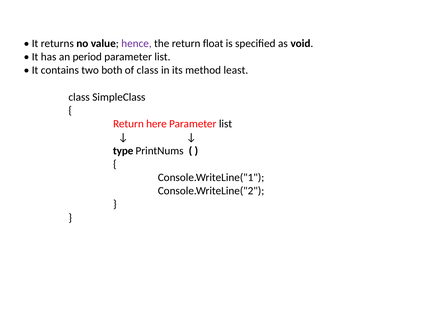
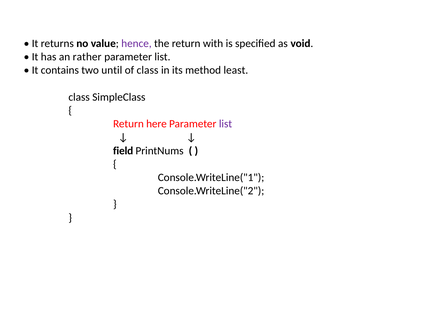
float: float -> with
period: period -> rather
both: both -> until
list at (226, 124) colour: black -> purple
type: type -> field
